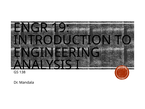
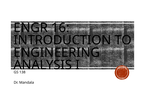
19: 19 -> 16
